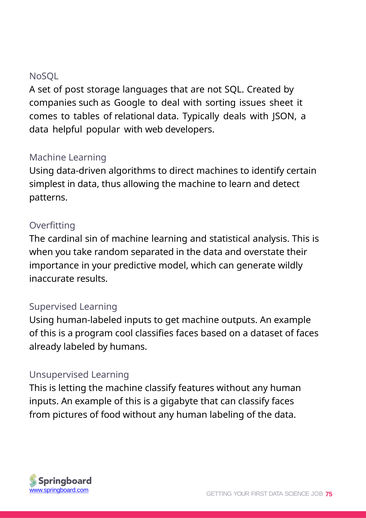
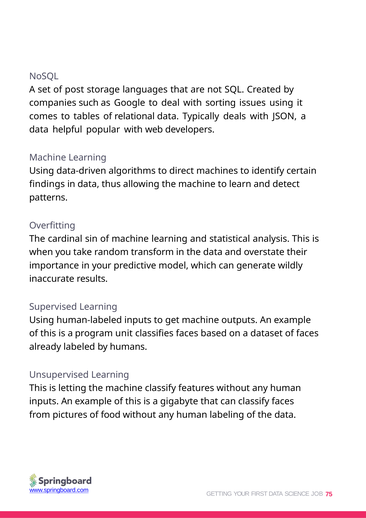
issues sheet: sheet -> using
simplest: simplest -> findings
separated: separated -> transform
cool: cool -> unit
